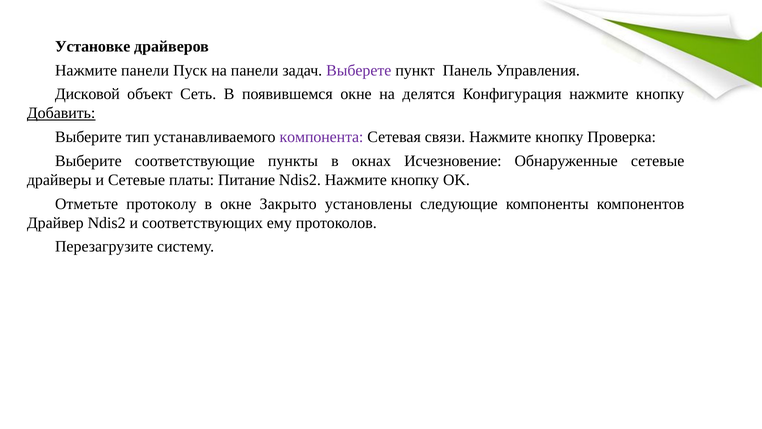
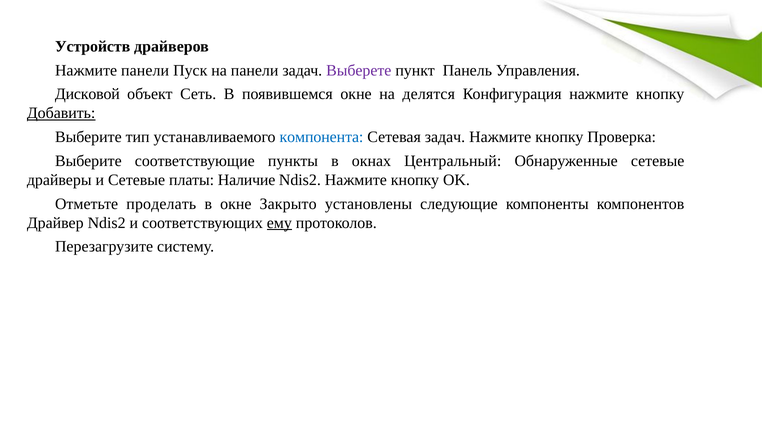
Установке: Установке -> Устройств
компонента colour: purple -> blue
Сетевая связи: связи -> задач
Исчезновение: Исчезновение -> Центральный
Питание: Питание -> Наличие
протоколу: протоколу -> проделать
ему underline: none -> present
